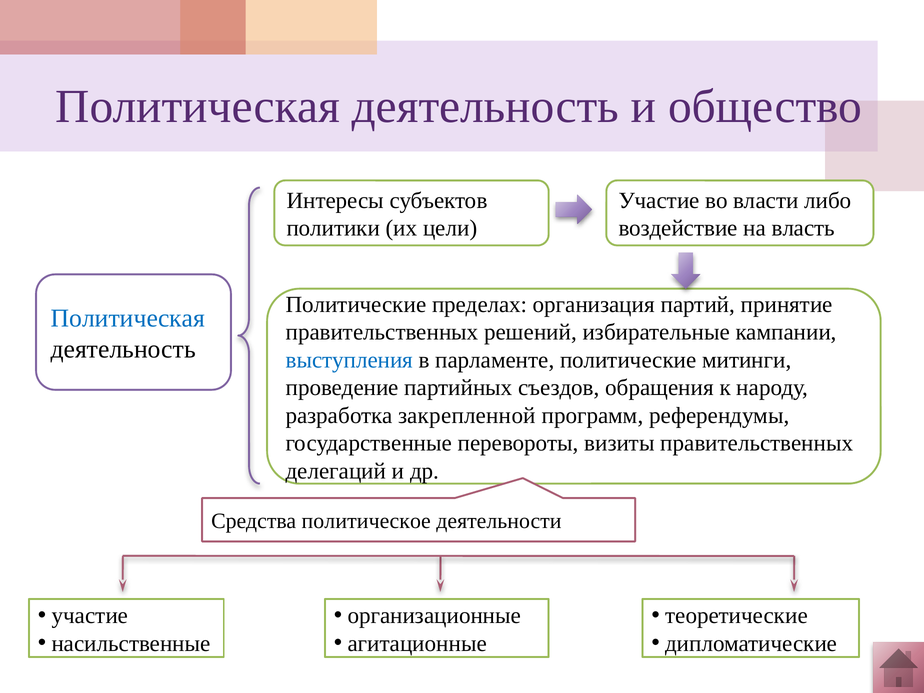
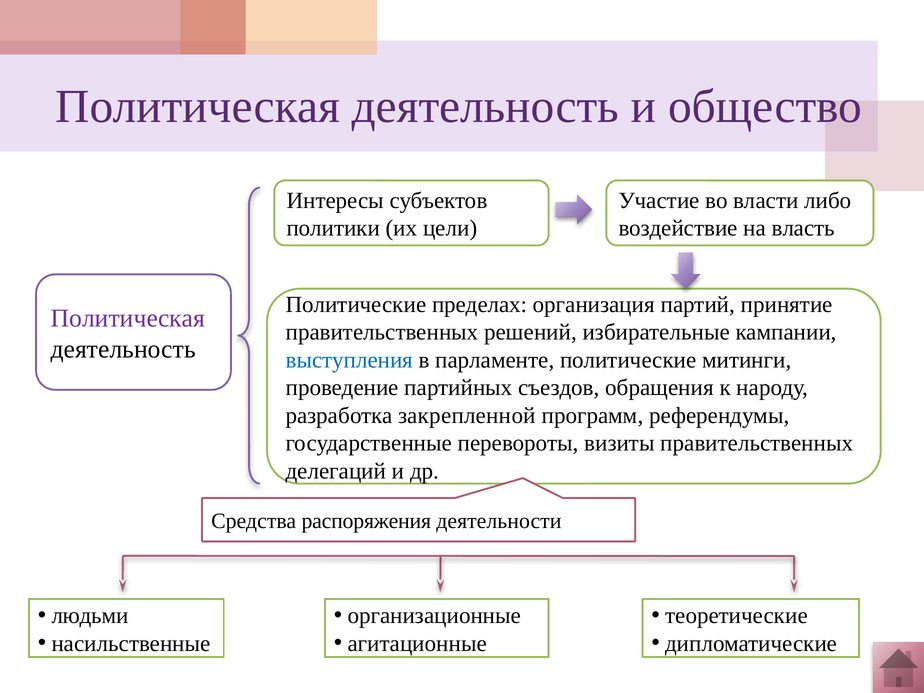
Политическая at (128, 318) colour: blue -> purple
политическое: политическое -> распоряжения
участие at (90, 616): участие -> людьми
